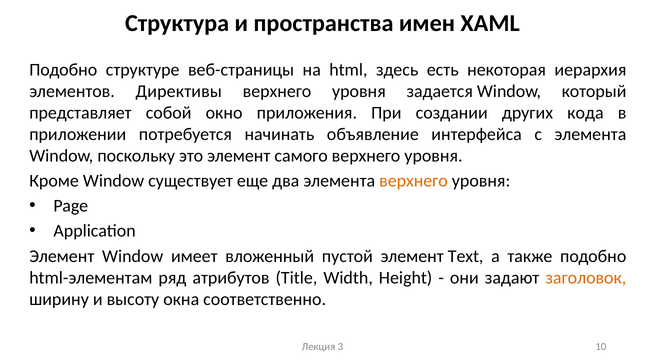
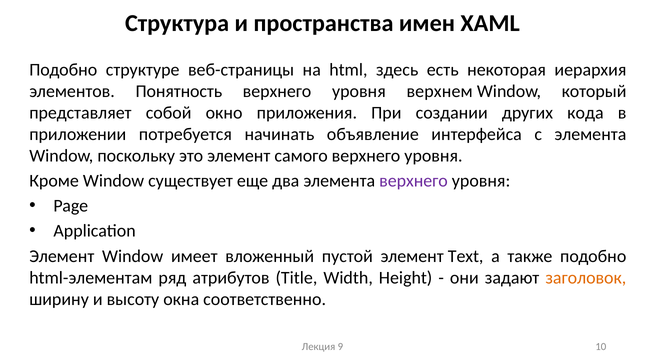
Директивы: Директивы -> Понятность
задается: задается -> верхнем
верхнего at (414, 181) colour: orange -> purple
3: 3 -> 9
